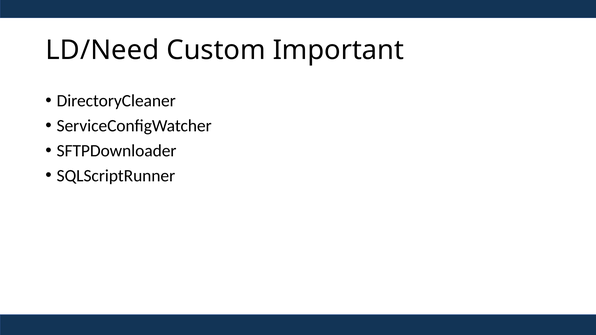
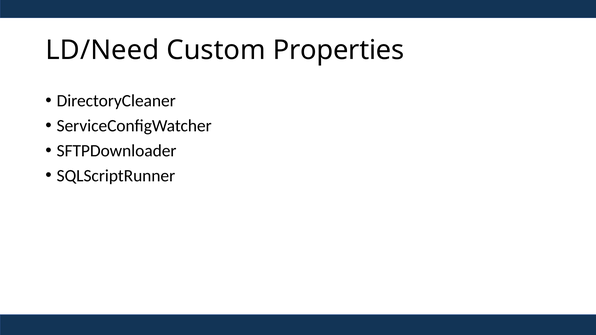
Important: Important -> Properties
